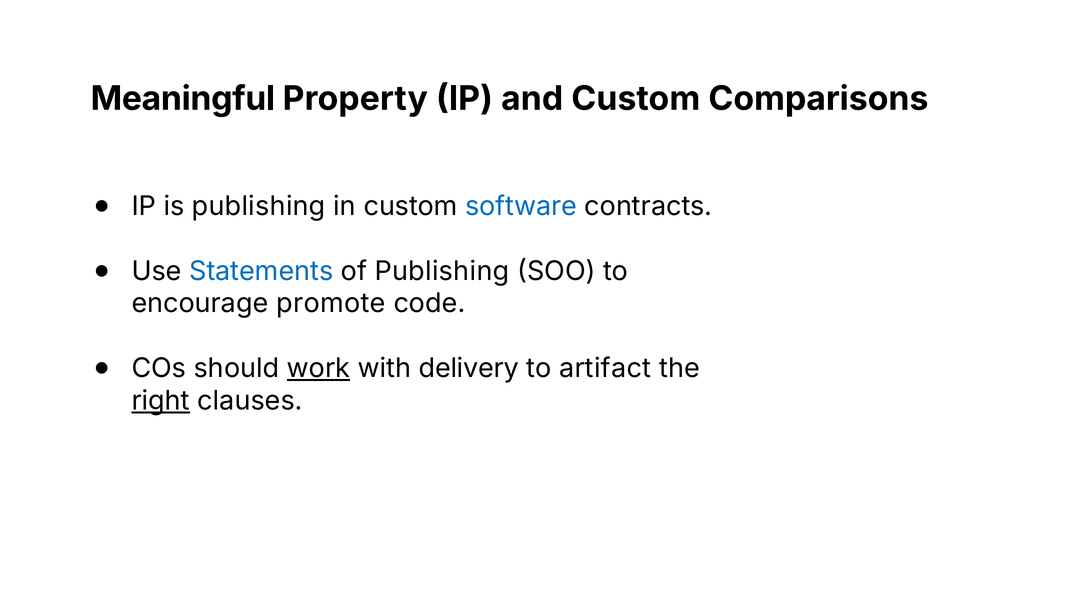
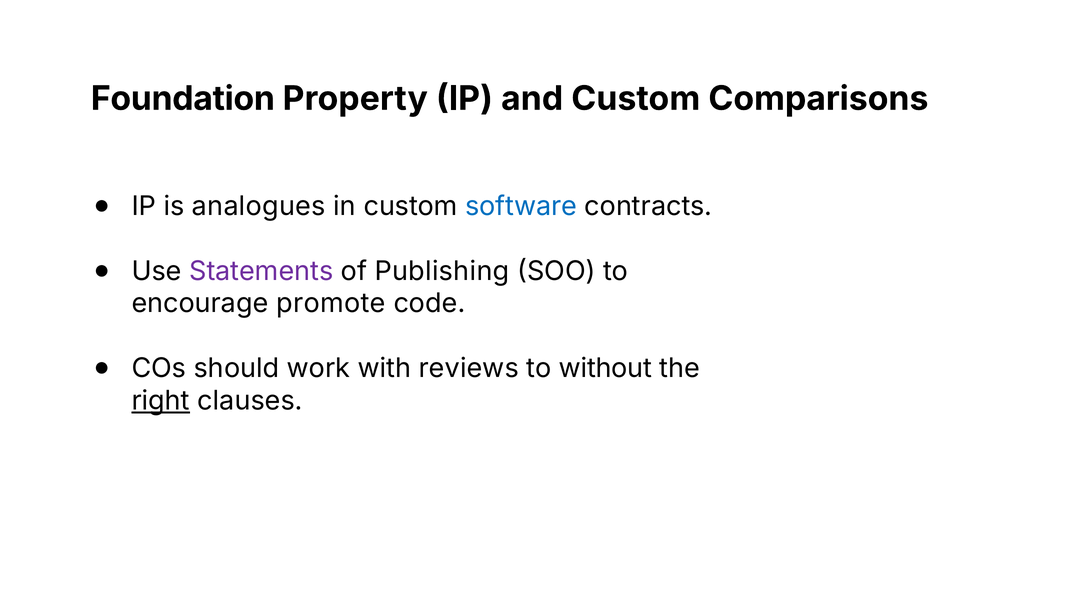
Meaningful: Meaningful -> Foundation
is publishing: publishing -> analogues
Statements colour: blue -> purple
work underline: present -> none
delivery: delivery -> reviews
artifact: artifact -> without
